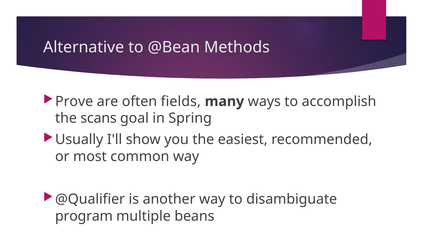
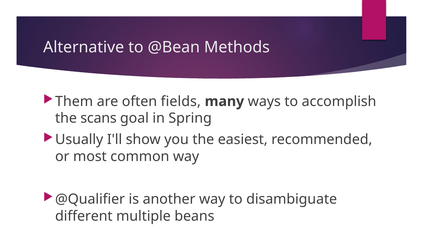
Prove: Prove -> Them
program: program -> different
